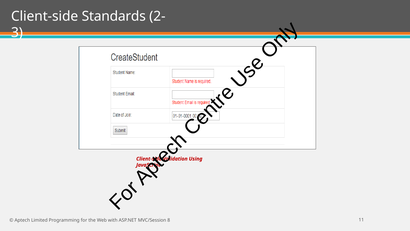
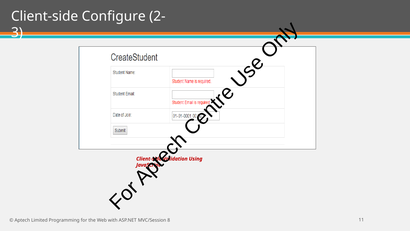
Standards: Standards -> Configure
